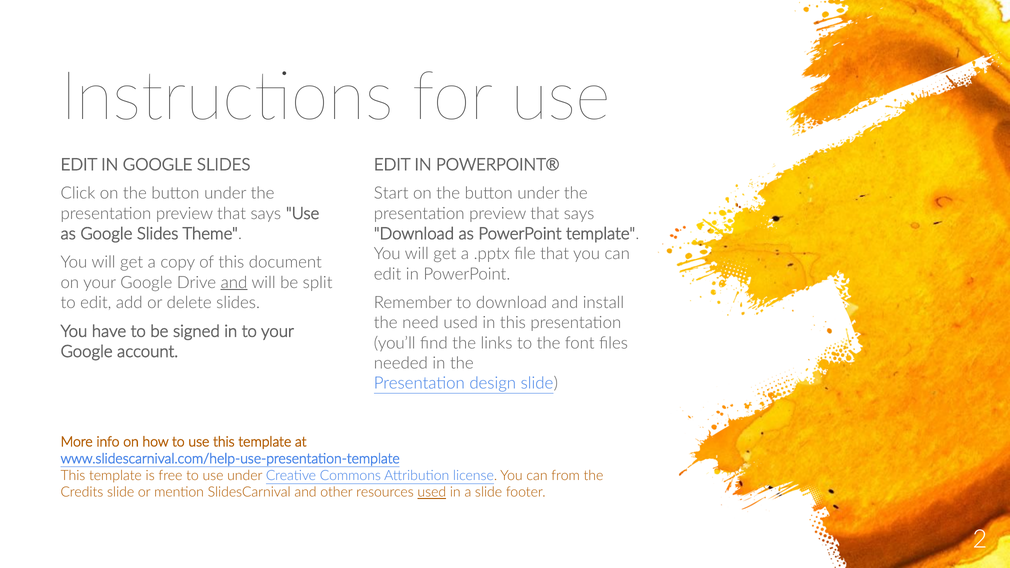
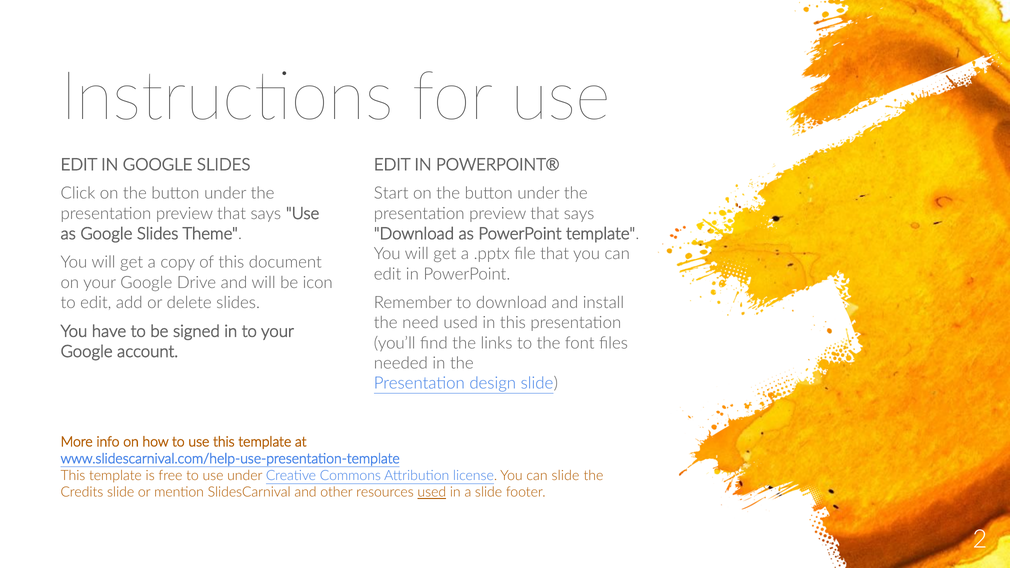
and at (234, 283) underline: present -> none
split: split -> icon
can from: from -> slide
